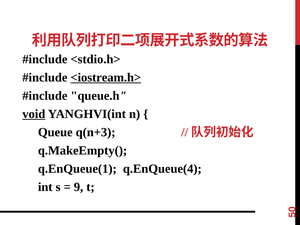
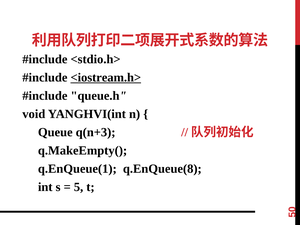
void underline: present -> none
q.EnQueue(4: q.EnQueue(4 -> q.EnQueue(8
9 at (79, 187): 9 -> 5
